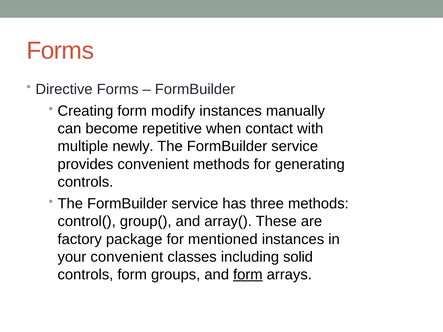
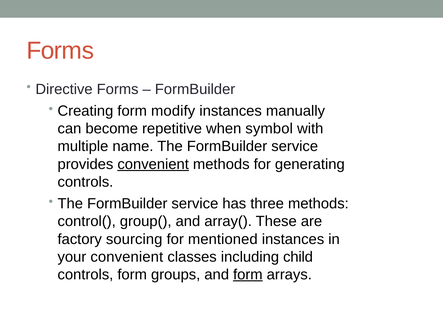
contact: contact -> symbol
newly: newly -> name
convenient at (153, 164) underline: none -> present
package: package -> sourcing
solid: solid -> child
